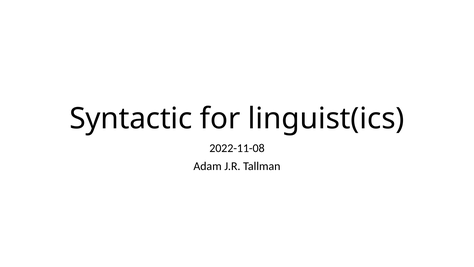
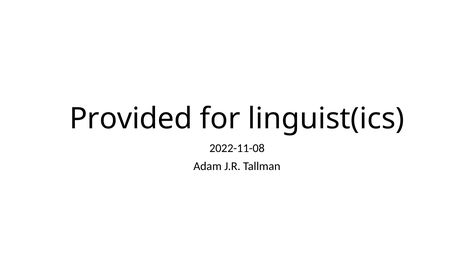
Syntactic: Syntactic -> Provided
